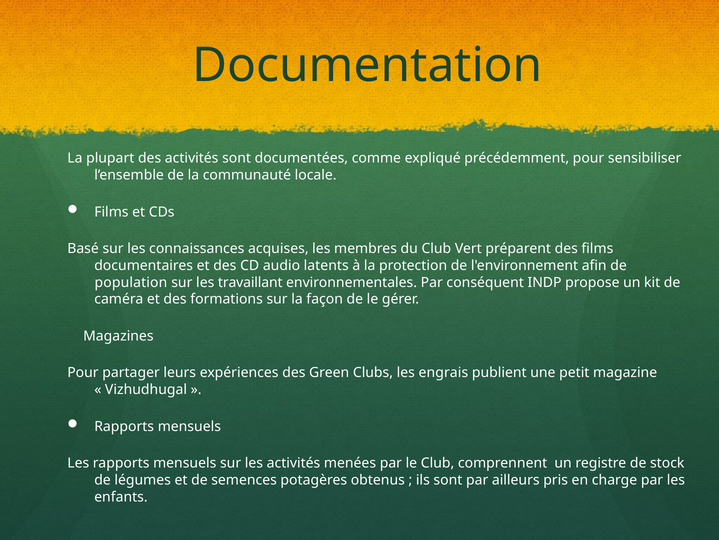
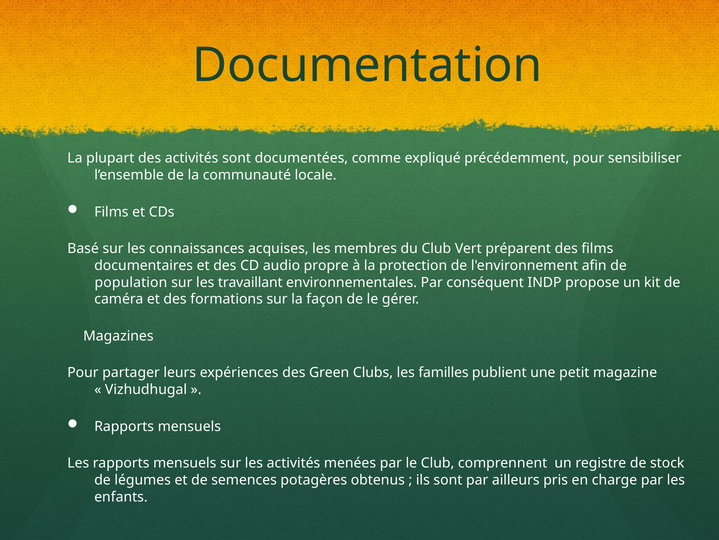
latents: latents -> propre
engrais: engrais -> familles
